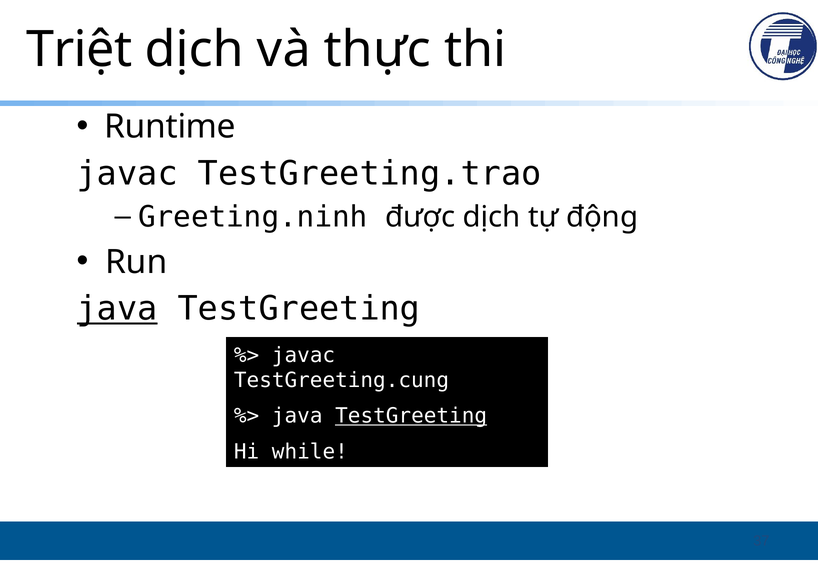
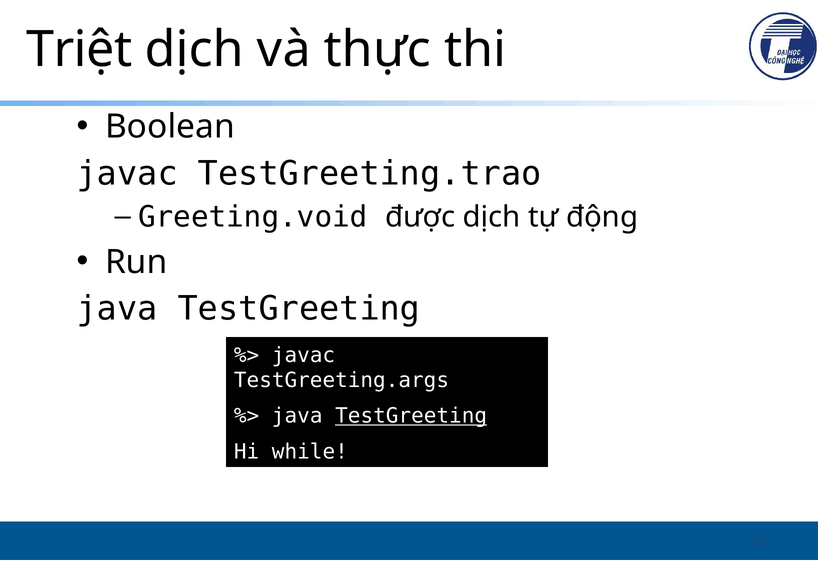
Runtime: Runtime -> Boolean
Greeting.ninh: Greeting.ninh -> Greeting.void
java at (117, 309) underline: present -> none
TestGreeting.cung: TestGreeting.cung -> TestGreeting.args
